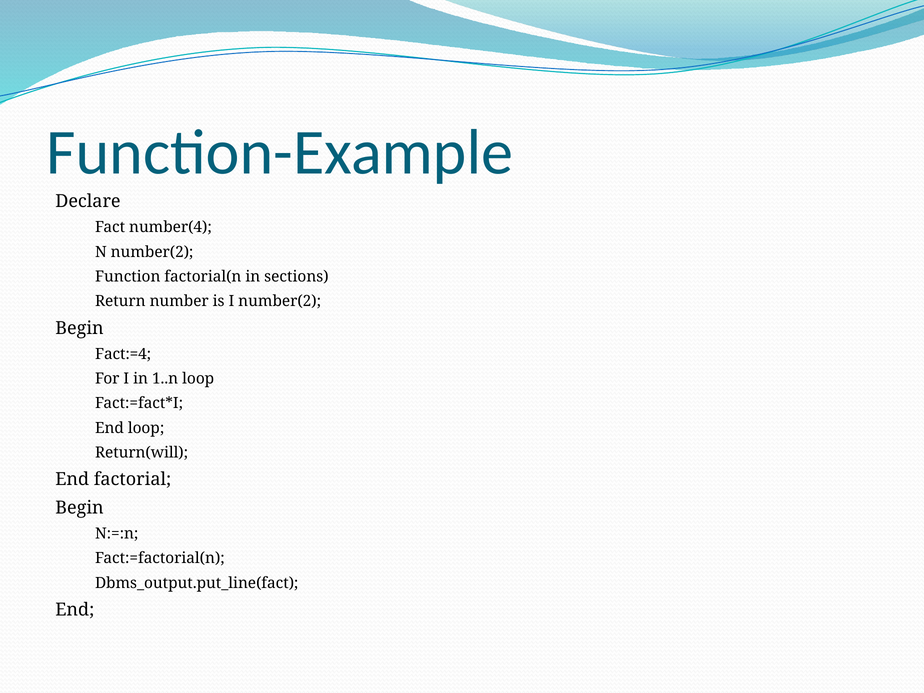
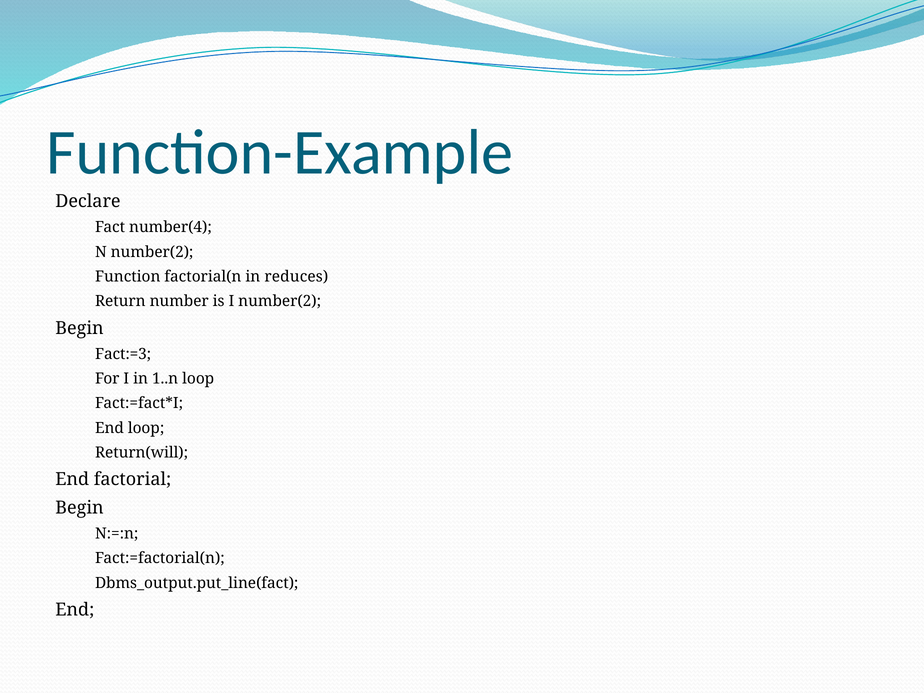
sections: sections -> reduces
Fact:=4: Fact:=4 -> Fact:=3
